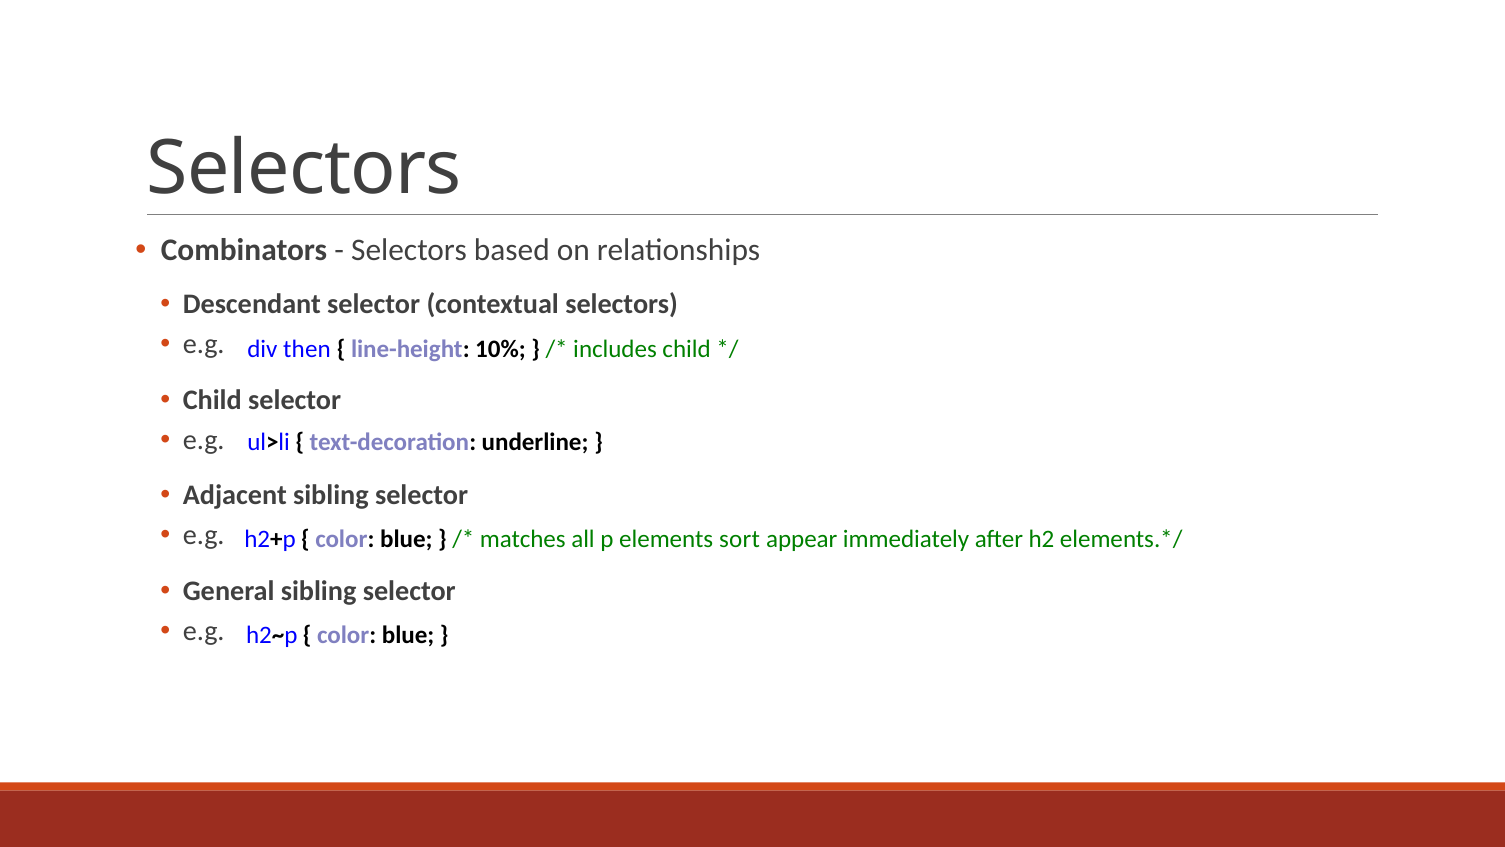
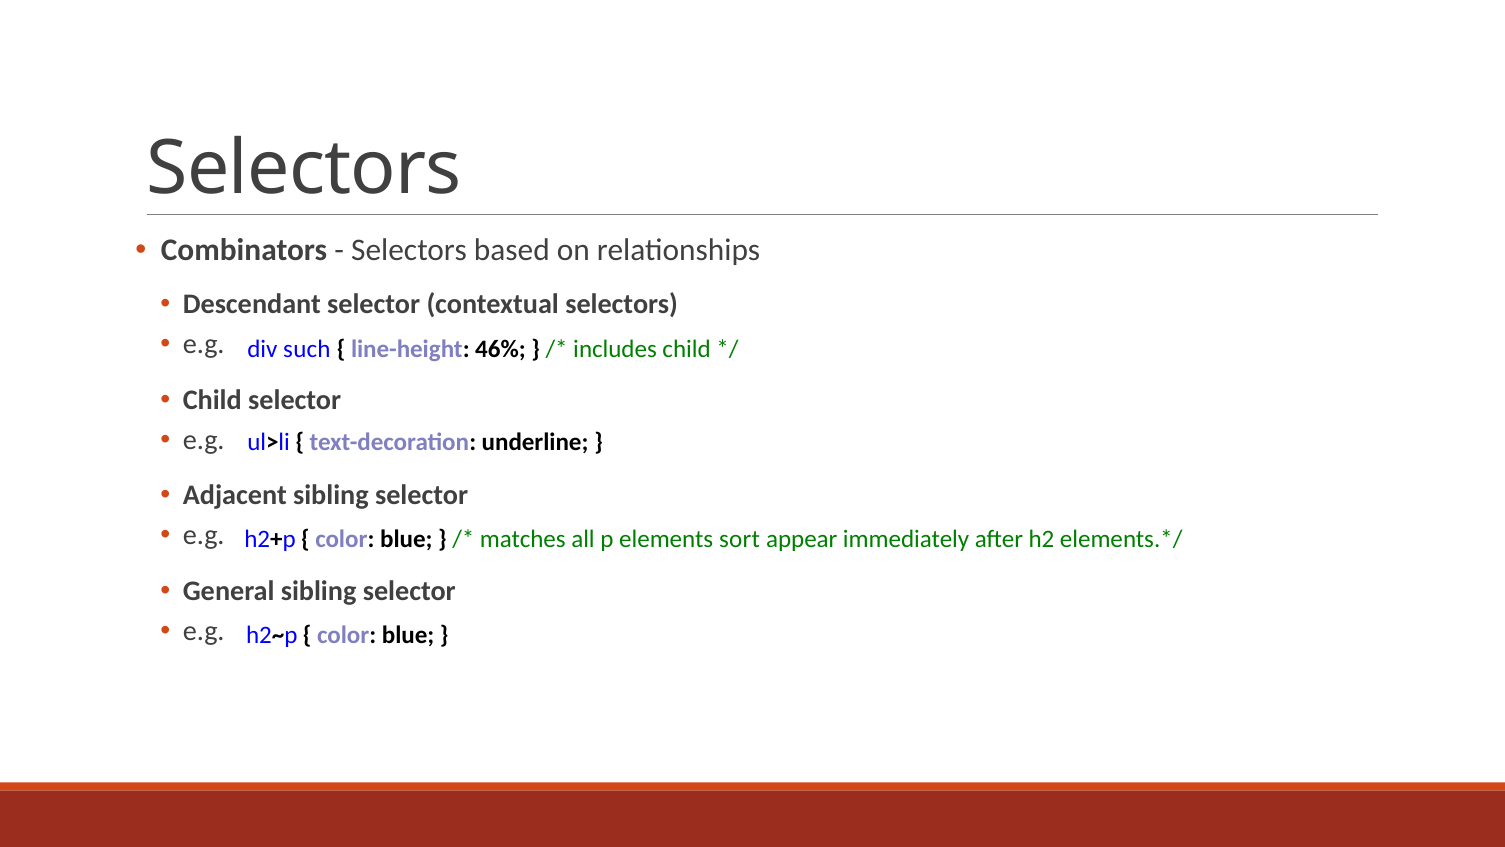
then: then -> such
10%: 10% -> 46%
